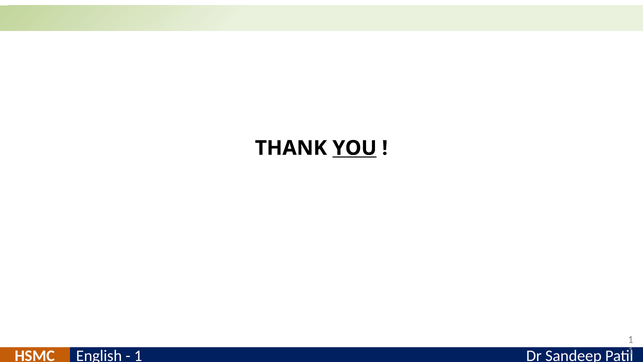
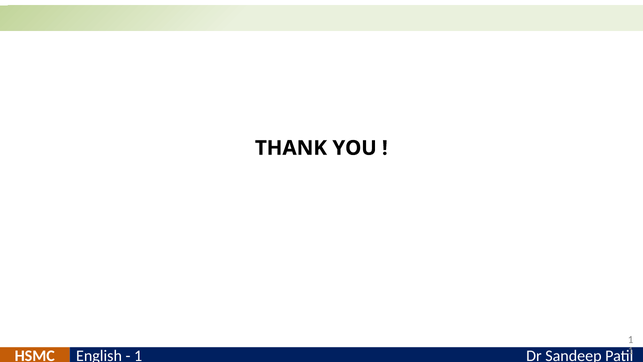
YOU underline: present -> none
